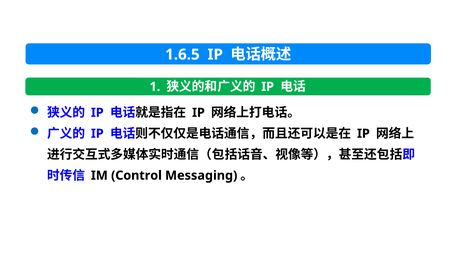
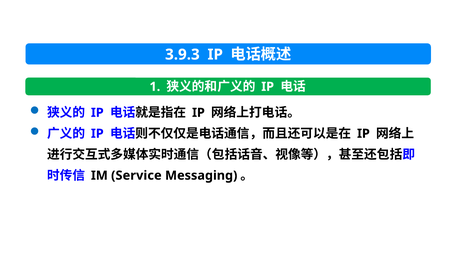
1.6.5: 1.6.5 -> 3.9.3
Control: Control -> Service
